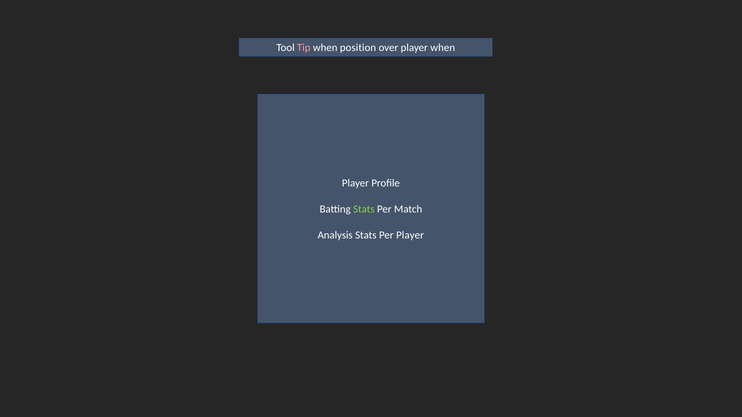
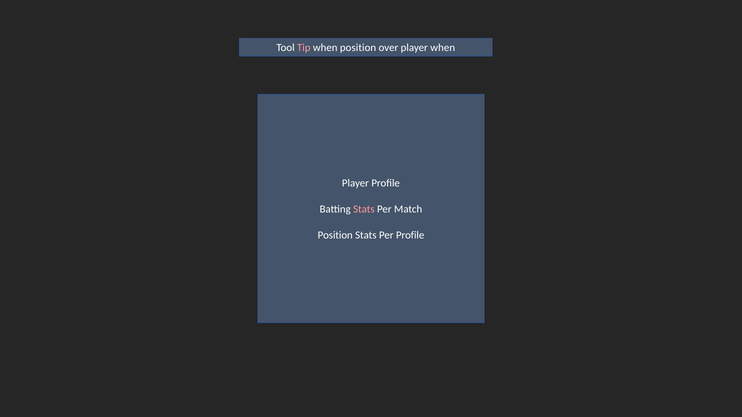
Stats at (364, 209) colour: light green -> pink
Analysis at (335, 235): Analysis -> Position
Per Player: Player -> Profile
